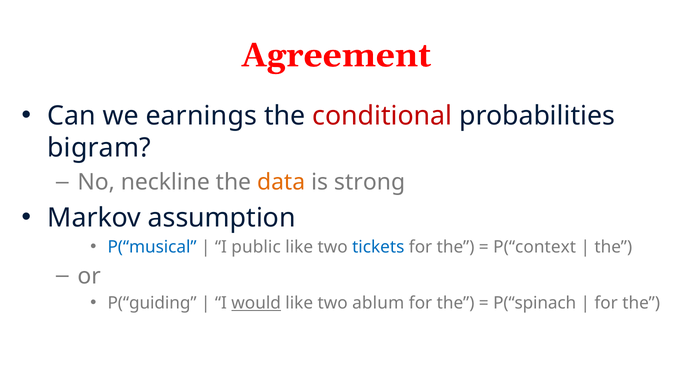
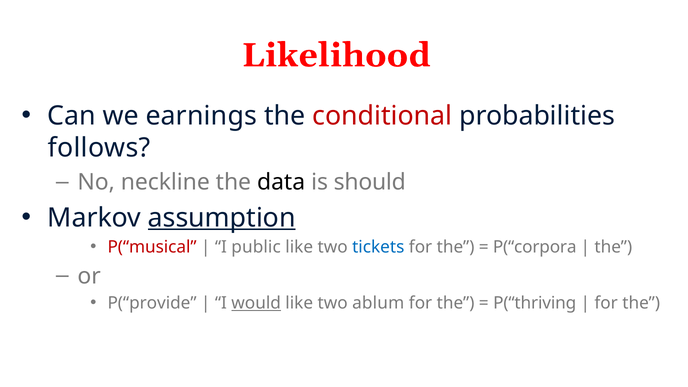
Agreement: Agreement -> Likelihood
bigram: bigram -> follows
data colour: orange -> black
strong: strong -> should
assumption underline: none -> present
P(“musical colour: blue -> red
P(“context: P(“context -> P(“corpora
P(“guiding: P(“guiding -> P(“provide
P(“spinach: P(“spinach -> P(“thriving
